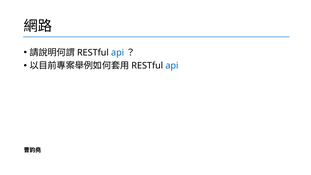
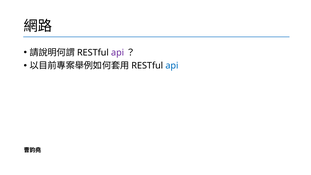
api at (118, 53) colour: blue -> purple
